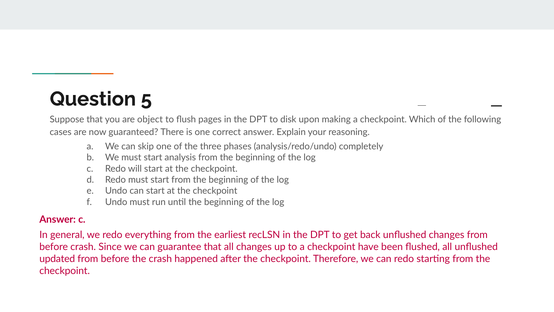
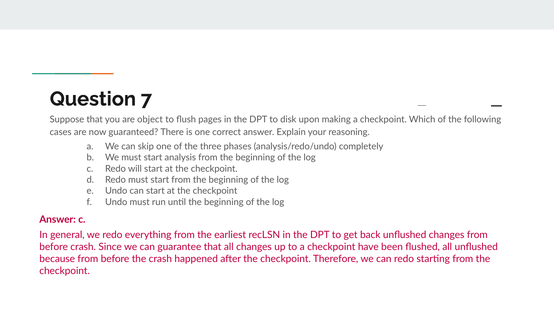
5: 5 -> 7
updated: updated -> because
